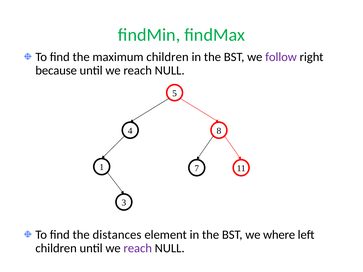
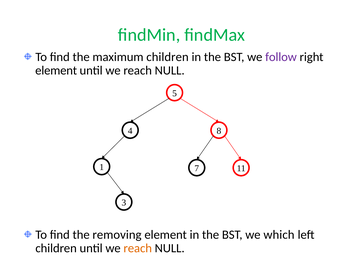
because at (56, 71): because -> element
distances: distances -> removing
where: where -> which
reach at (138, 249) colour: purple -> orange
